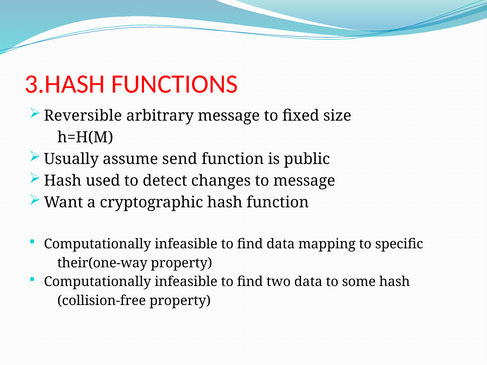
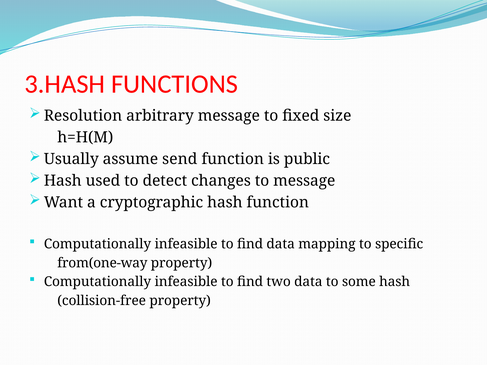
Reversible: Reversible -> Resolution
their(one-way: their(one-way -> from(one-way
